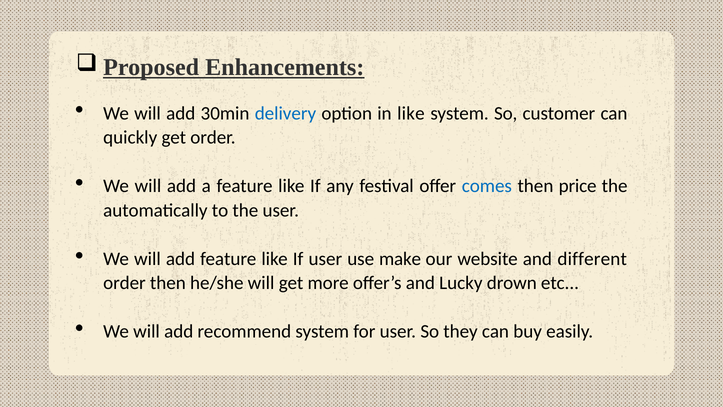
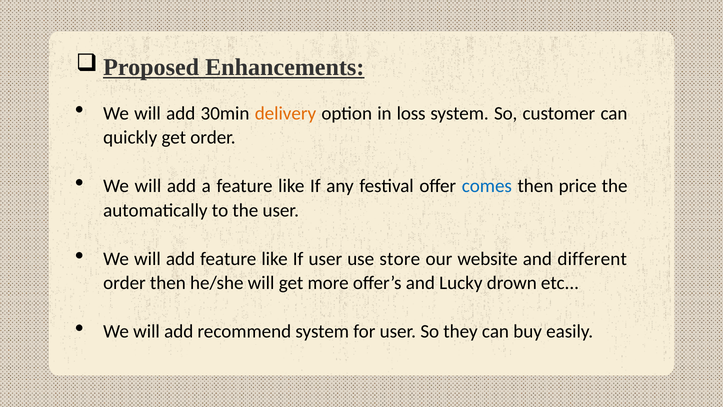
delivery colour: blue -> orange
in like: like -> loss
make: make -> store
